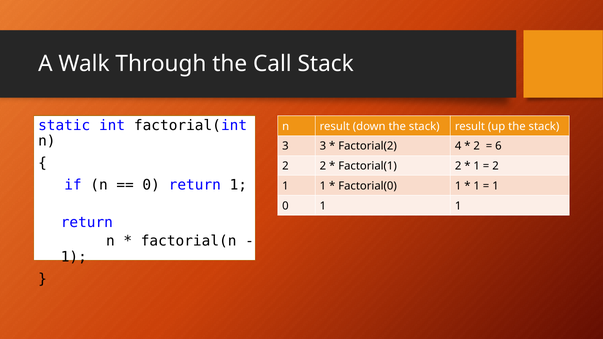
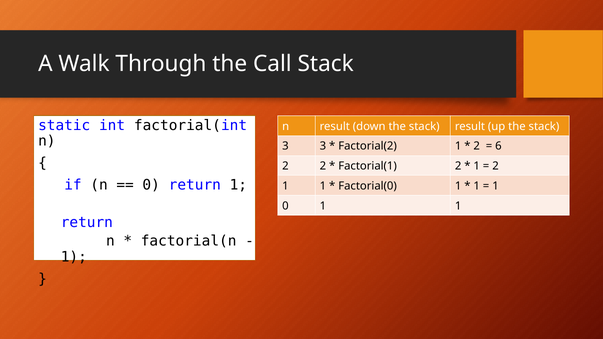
4 at (458, 146): 4 -> 1
